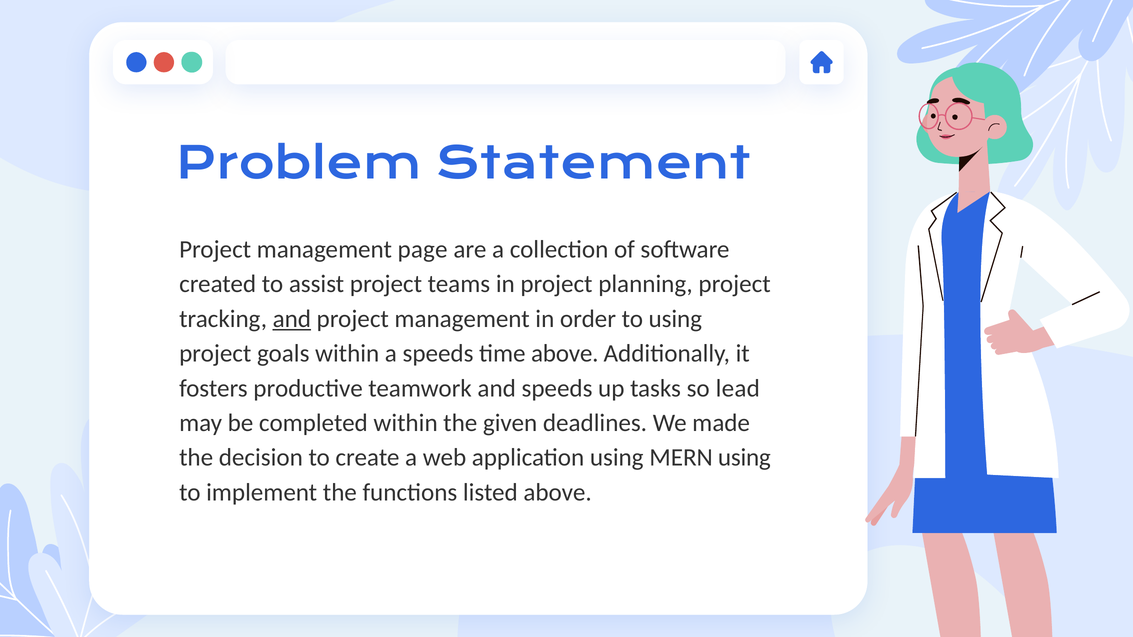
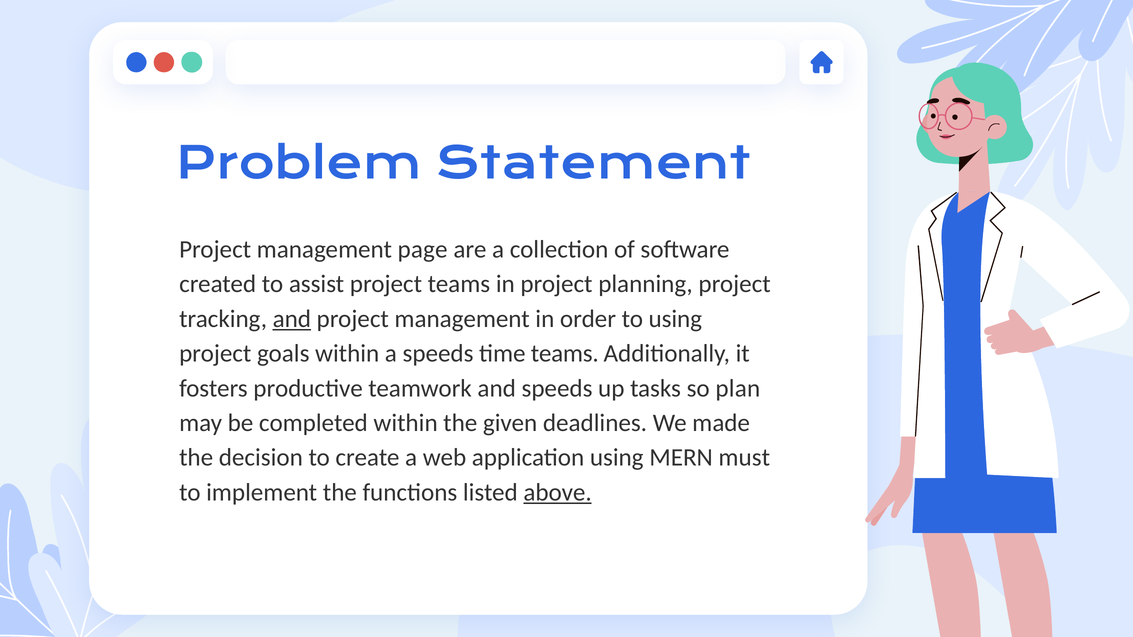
time above: above -> teams
lead: lead -> plan
MERN using: using -> must
above at (558, 493) underline: none -> present
